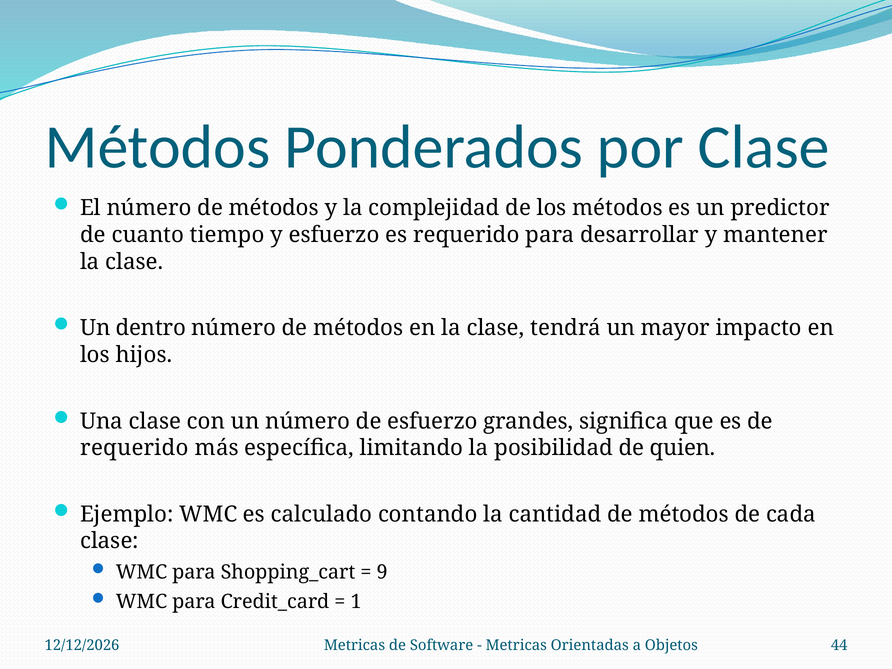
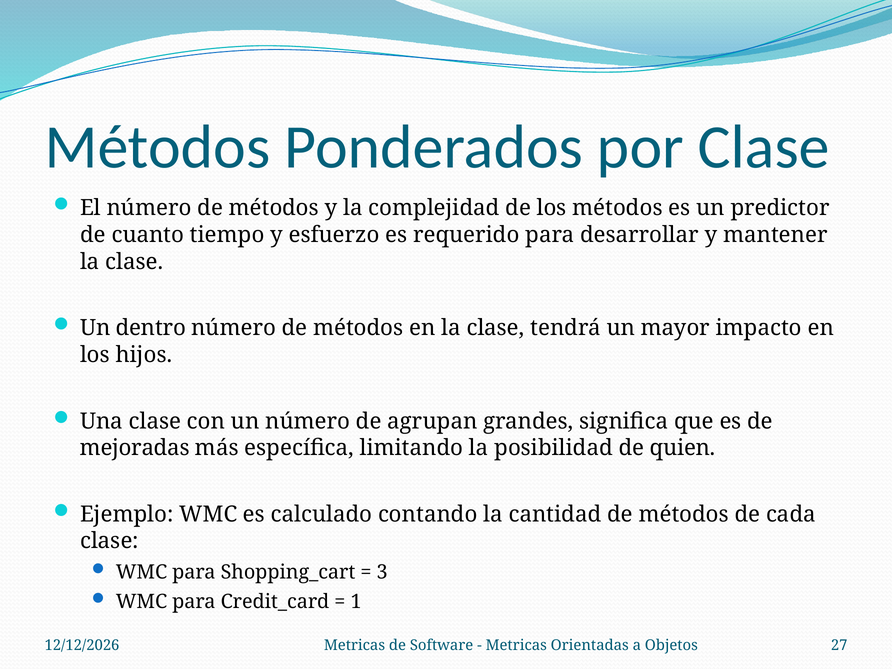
de esfuerzo: esfuerzo -> agrupan
requerido at (135, 448): requerido -> mejoradas
9: 9 -> 3
44: 44 -> 27
